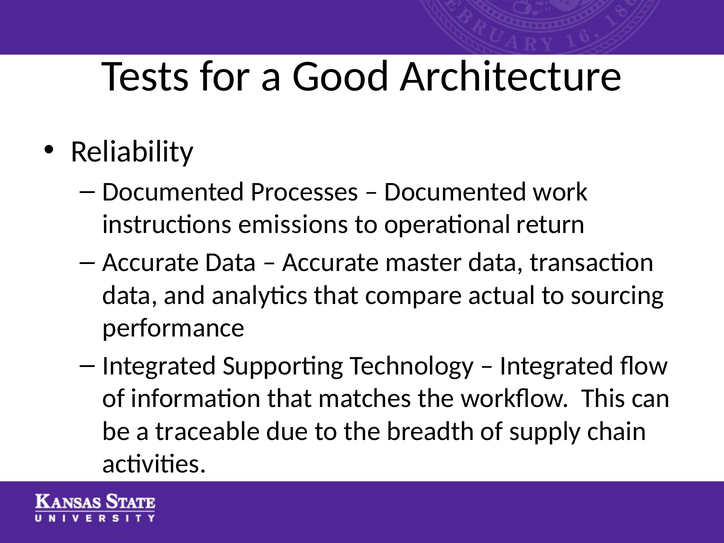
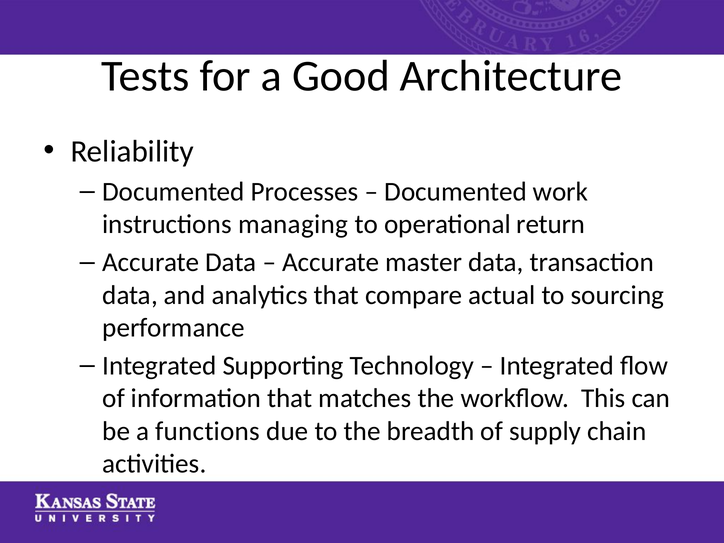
emissions: emissions -> managing
traceable: traceable -> functions
